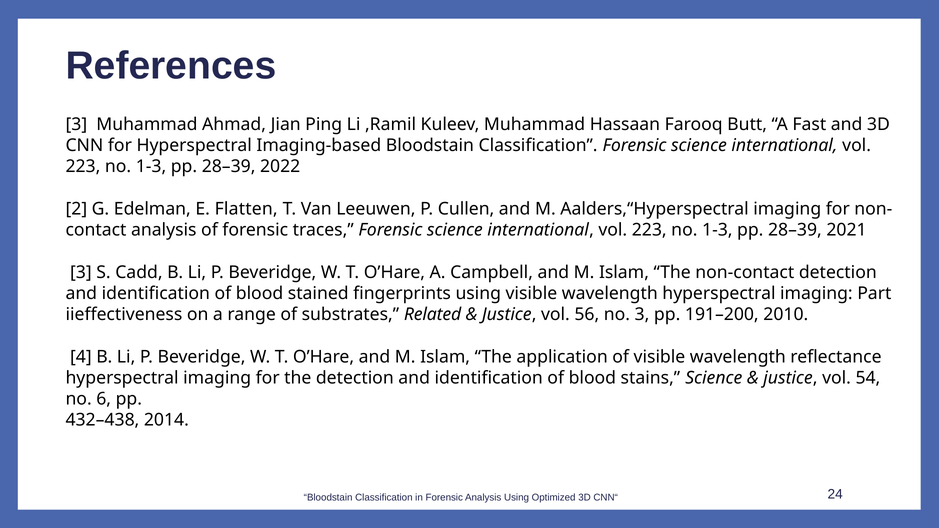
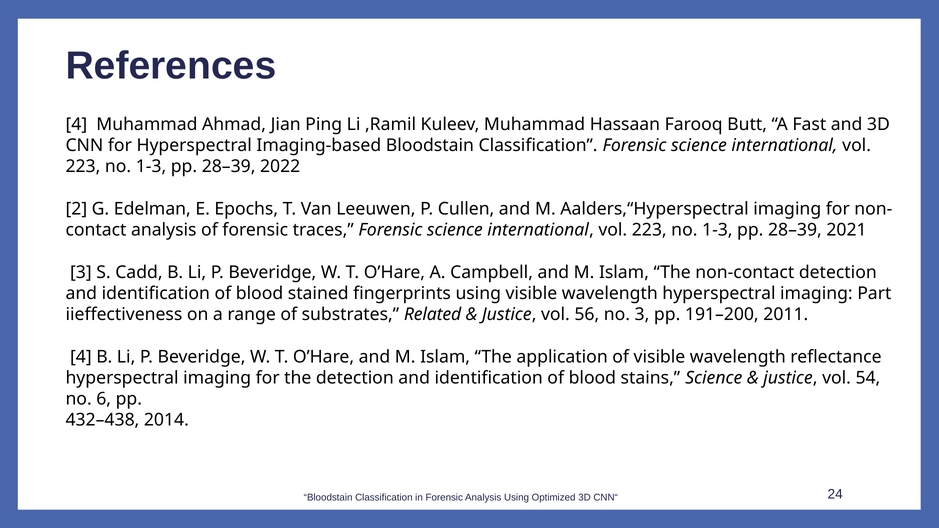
3 at (76, 124): 3 -> 4
Flatten: Flatten -> Epochs
2010: 2010 -> 2011
